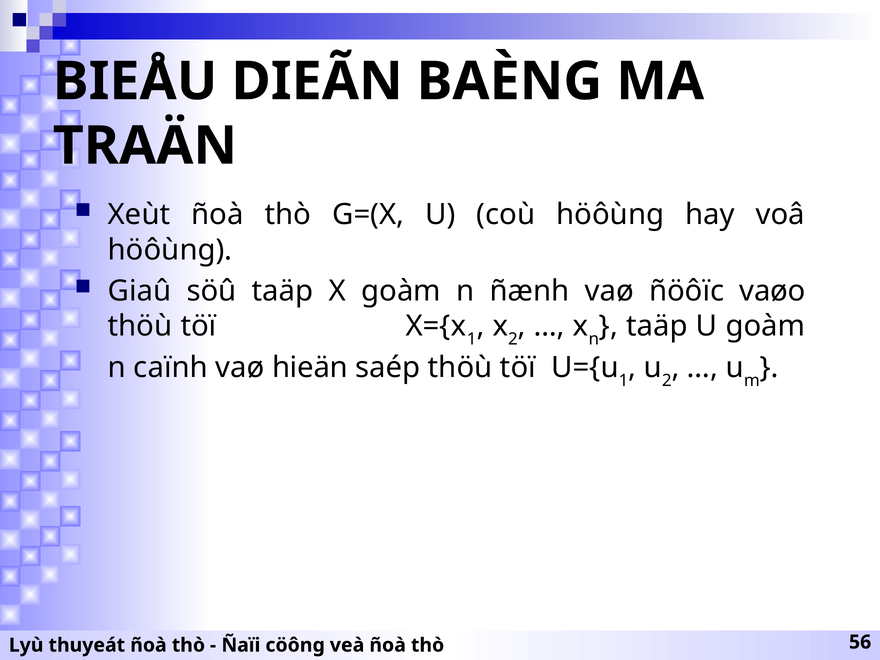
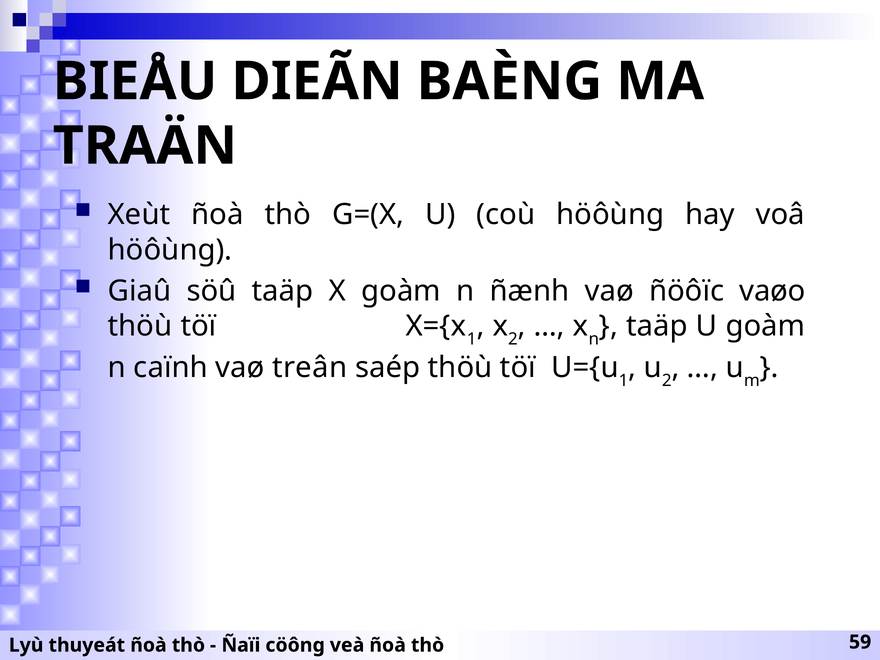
hieän: hieän -> treân
56: 56 -> 59
